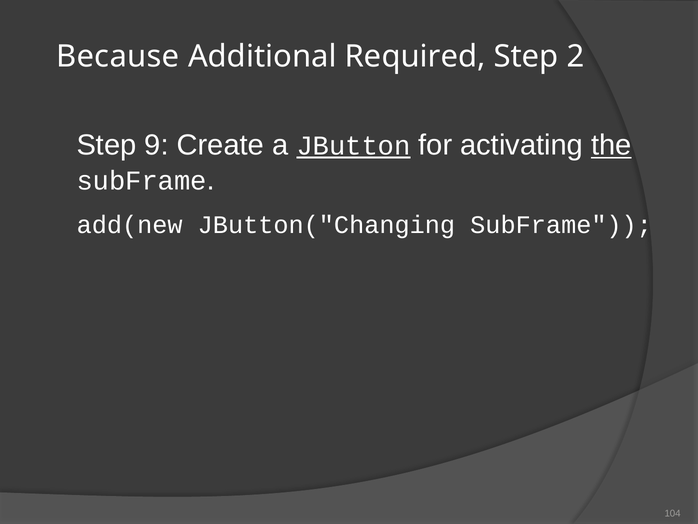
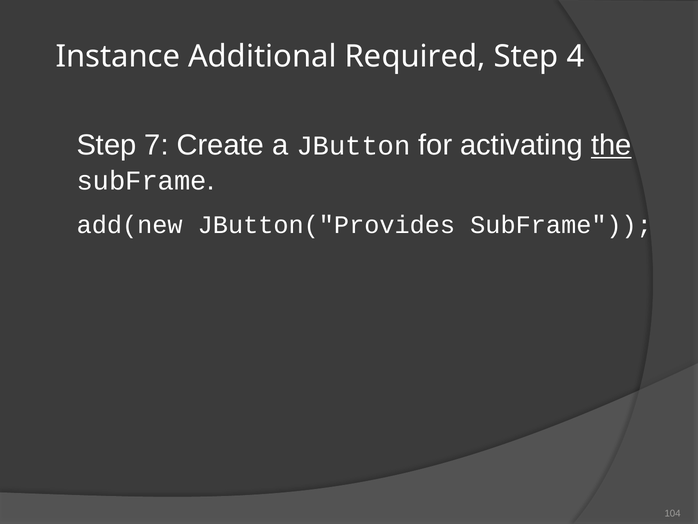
Because: Because -> Instance
2: 2 -> 4
9: 9 -> 7
JButton underline: present -> none
JButton("Changing: JButton("Changing -> JButton("Provides
